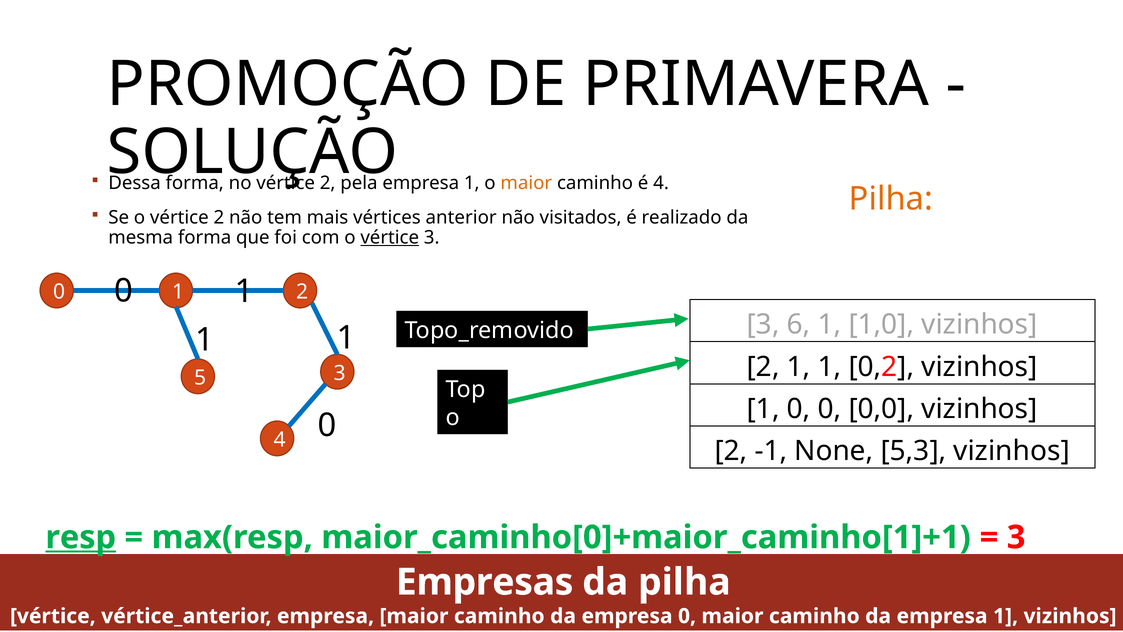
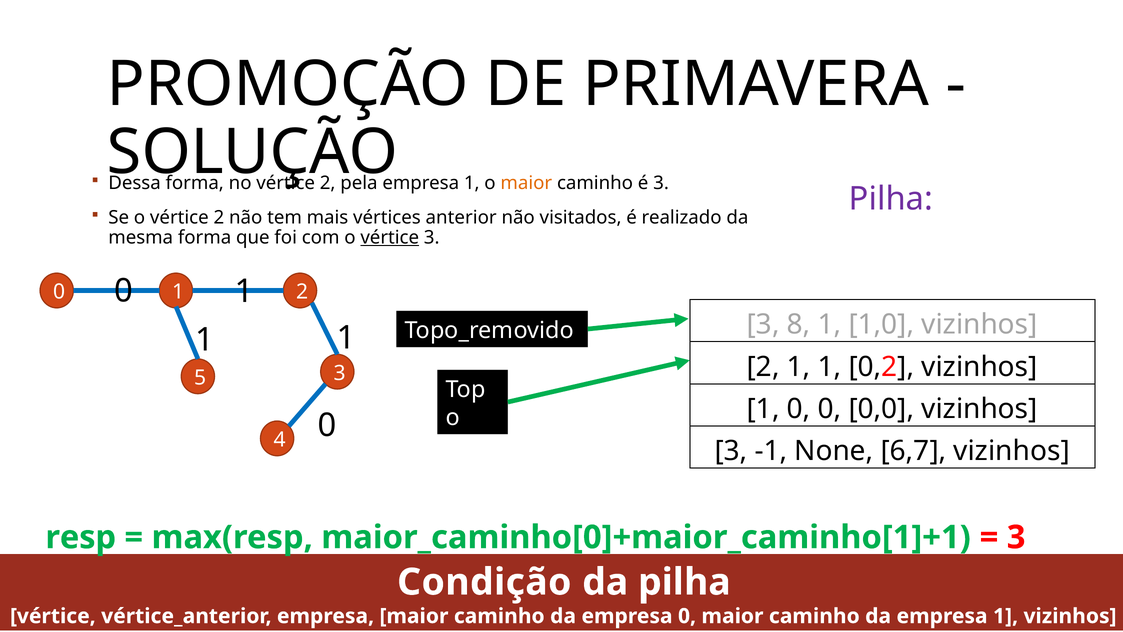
é 4: 4 -> 3
Pilha at (891, 199) colour: orange -> purple
6: 6 -> 8
2 at (731, 451): 2 -> 3
5,3: 5,3 -> 6,7
resp underline: present -> none
Empresas: Empresas -> Condição
